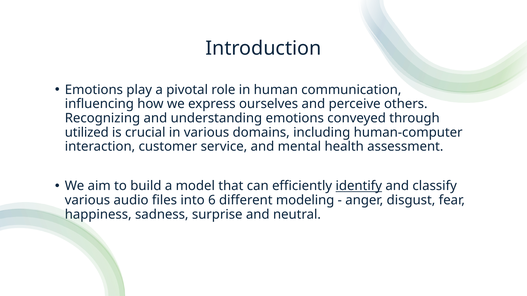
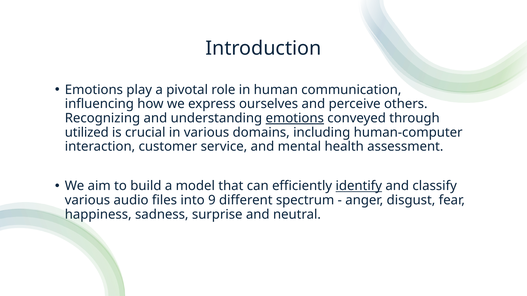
emotions at (295, 118) underline: none -> present
6: 6 -> 9
modeling: modeling -> spectrum
